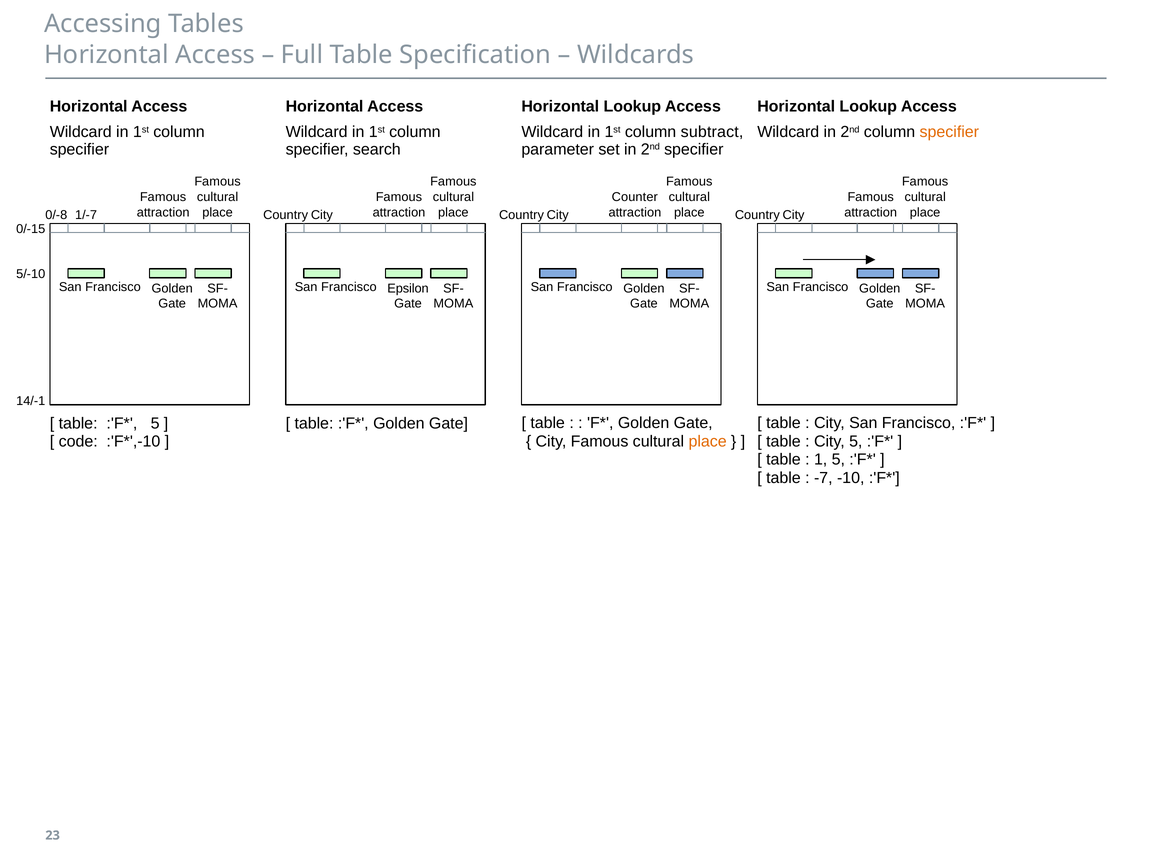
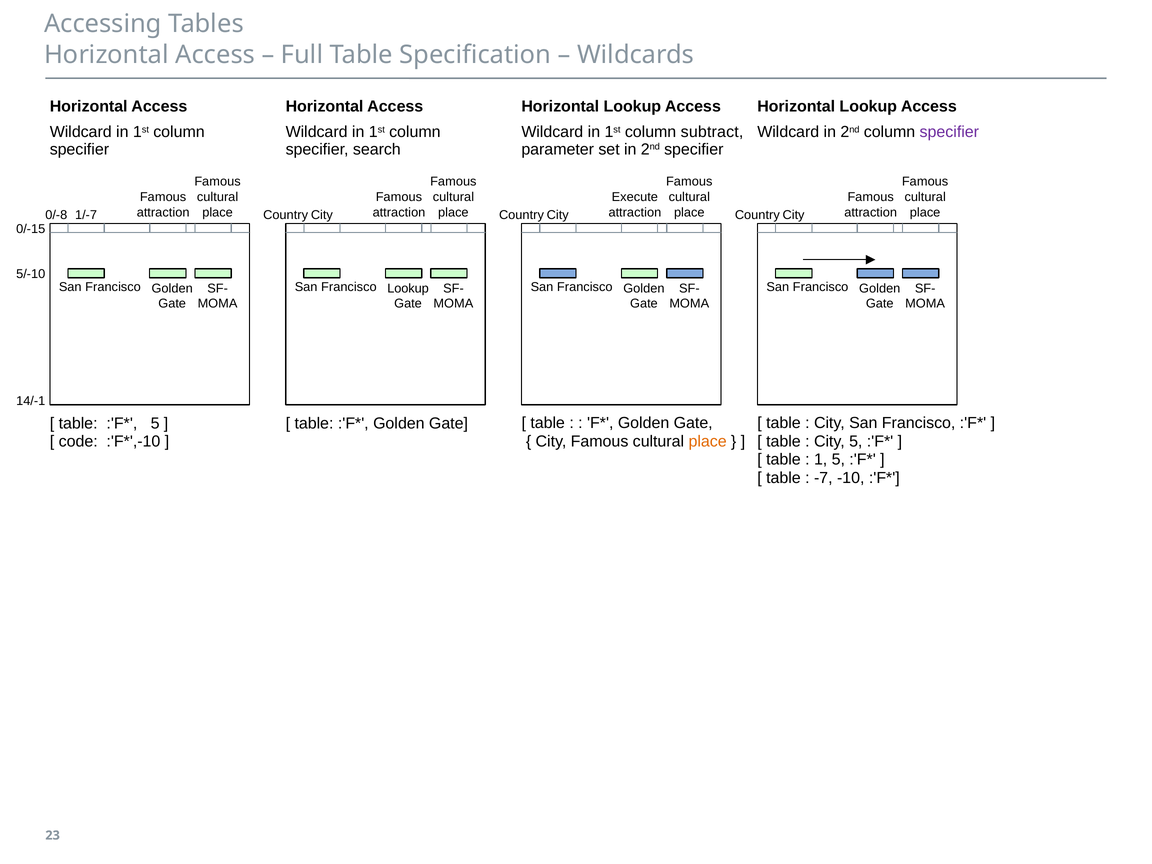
specifier at (949, 132) colour: orange -> purple
Counter: Counter -> Execute
Francisco Epsilon: Epsilon -> Lookup
